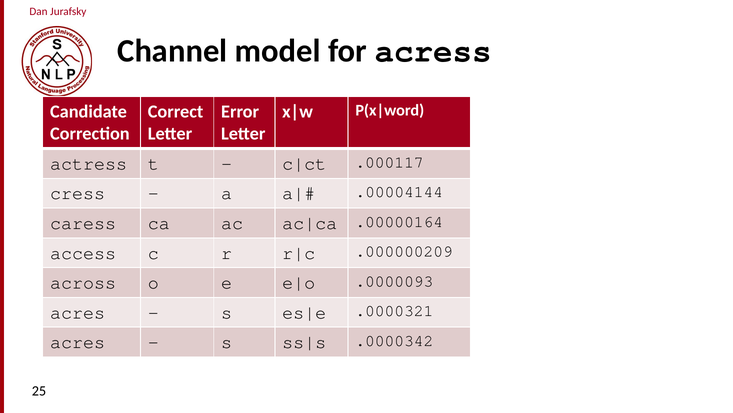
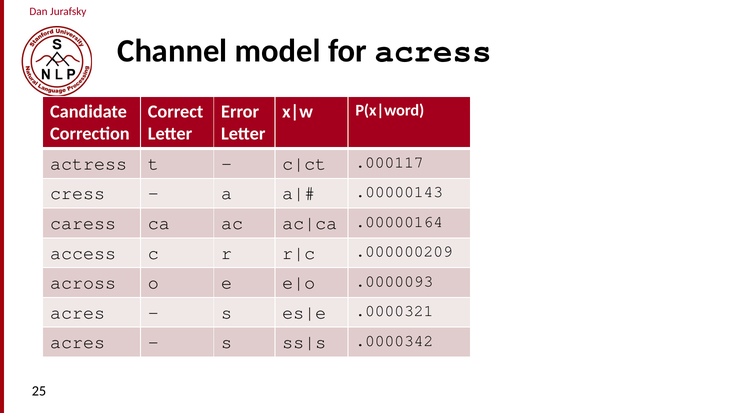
.00004144: .00004144 -> .00000143
